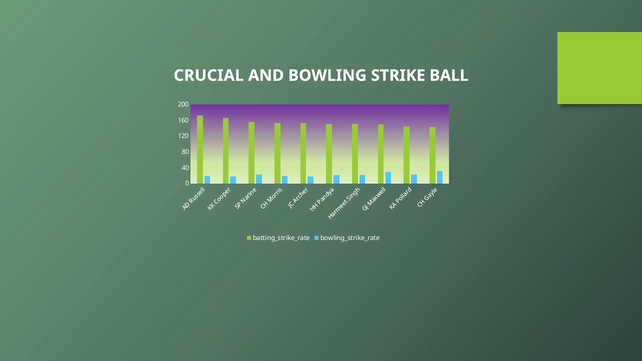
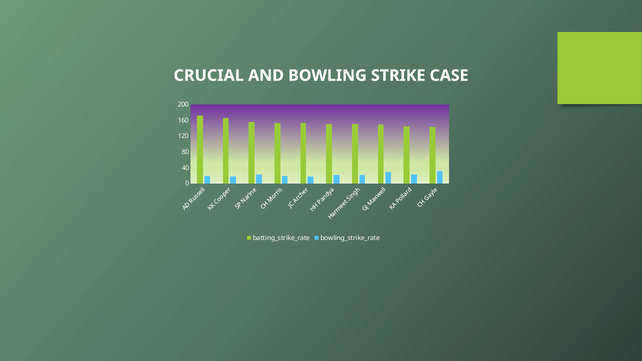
BALL: BALL -> CASE
